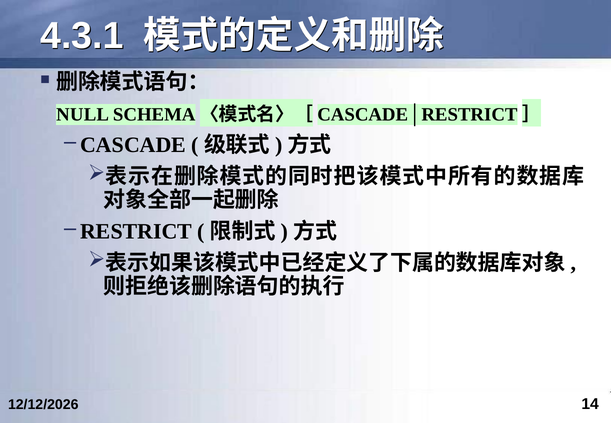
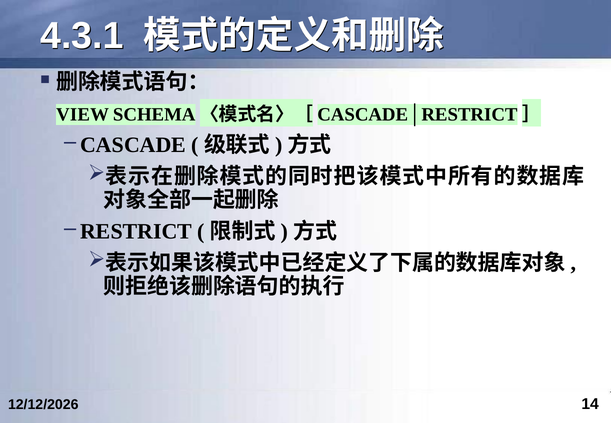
NULL: NULL -> VIEW
